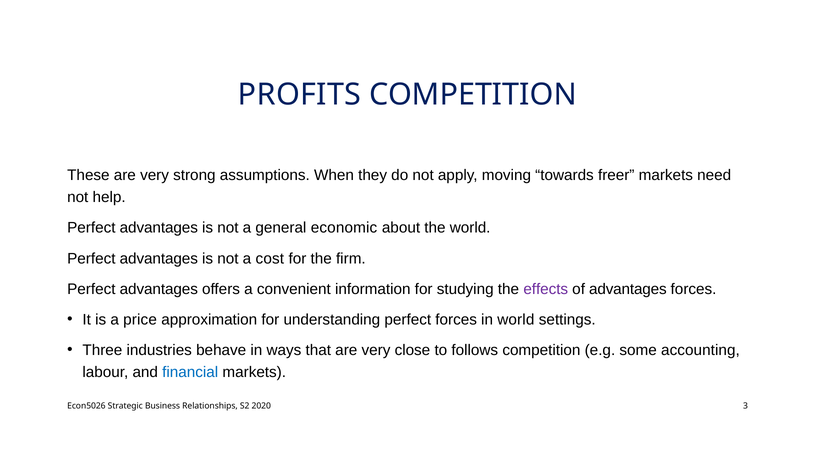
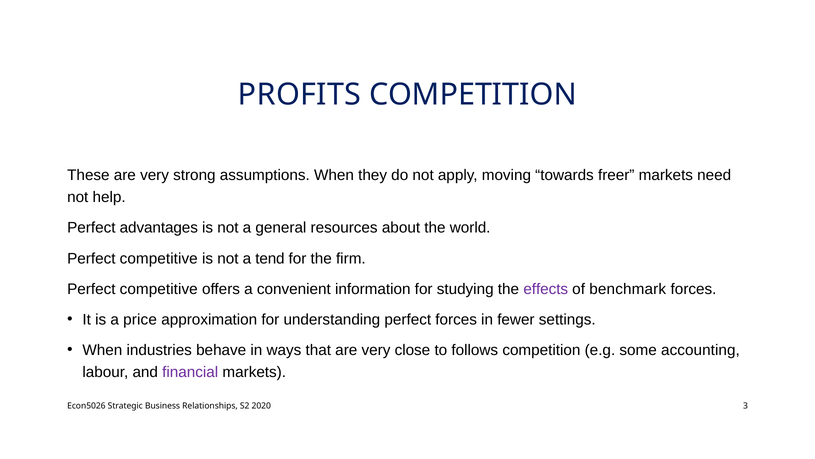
economic: economic -> resources
advantages at (159, 258): advantages -> competitive
cost: cost -> tend
advantages at (159, 289): advantages -> competitive
of advantages: advantages -> benchmark
in world: world -> fewer
Three at (102, 350): Three -> When
financial colour: blue -> purple
